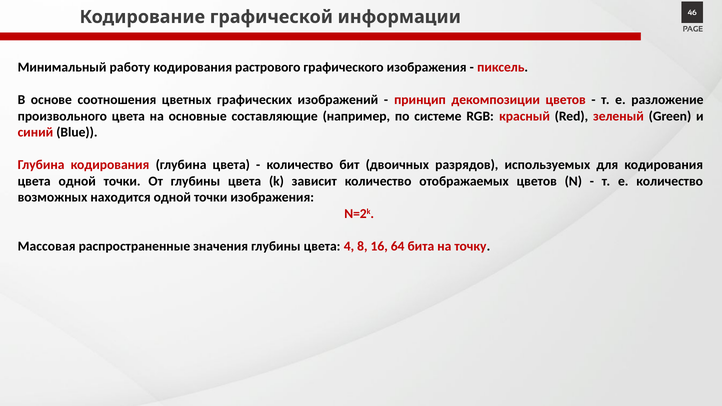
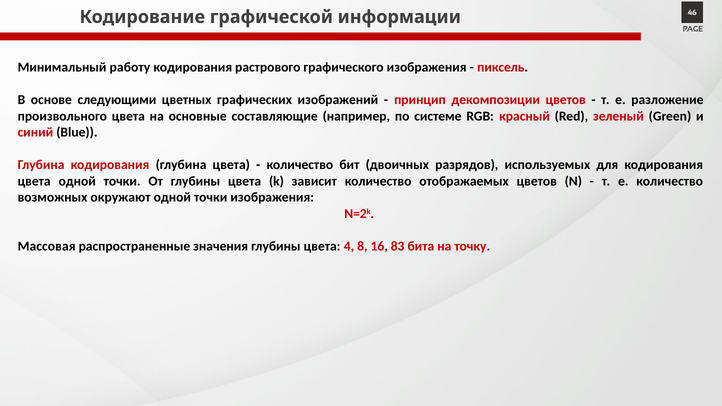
соотношения: соотношения -> следующими
находится: находится -> окружают
64: 64 -> 83
